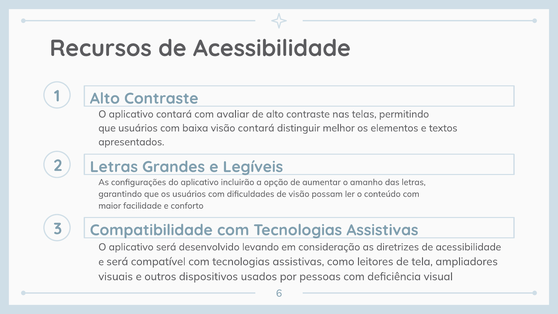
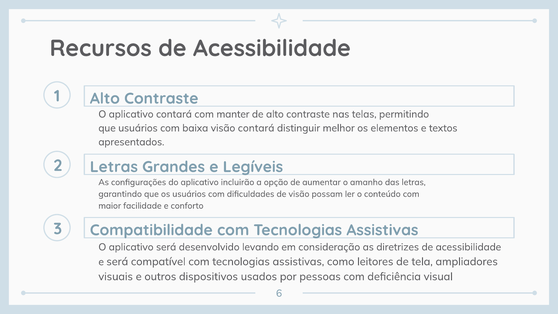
avaliar: avaliar -> manter
